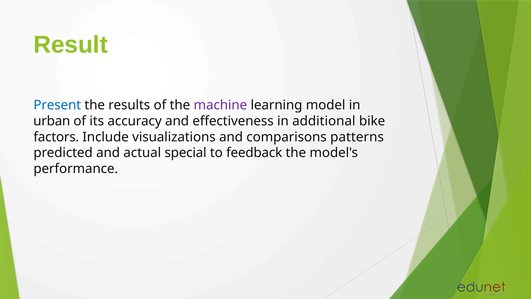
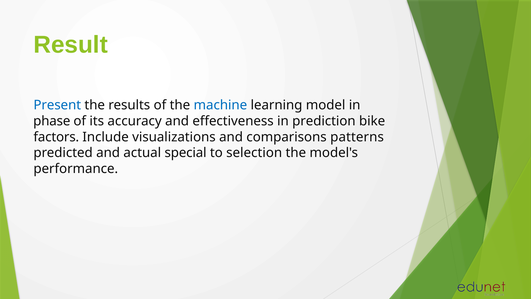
machine colour: purple -> blue
urban: urban -> phase
additional: additional -> prediction
feedback: feedback -> selection
